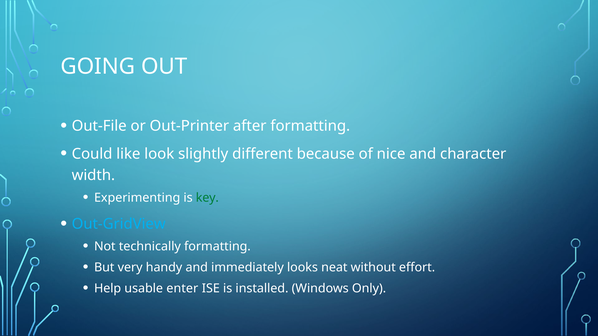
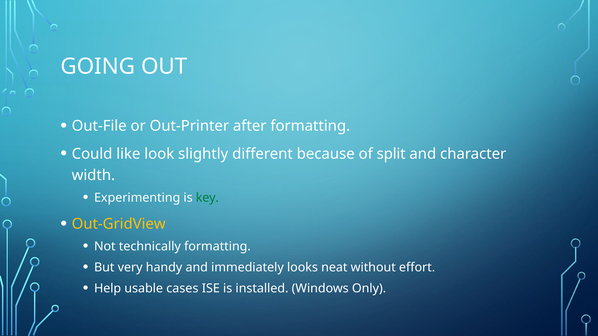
nice: nice -> split
Out-GridView colour: light blue -> yellow
enter: enter -> cases
